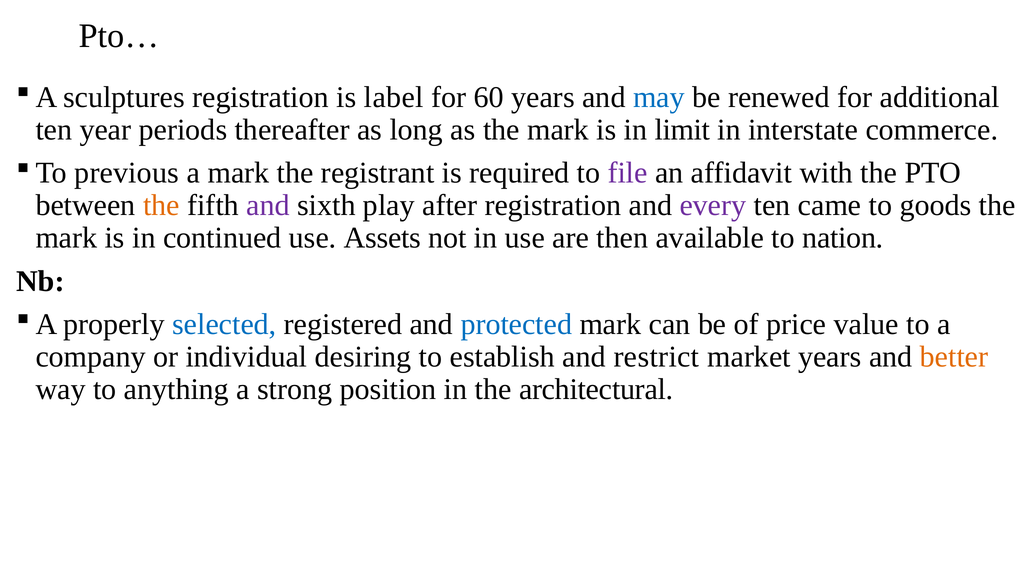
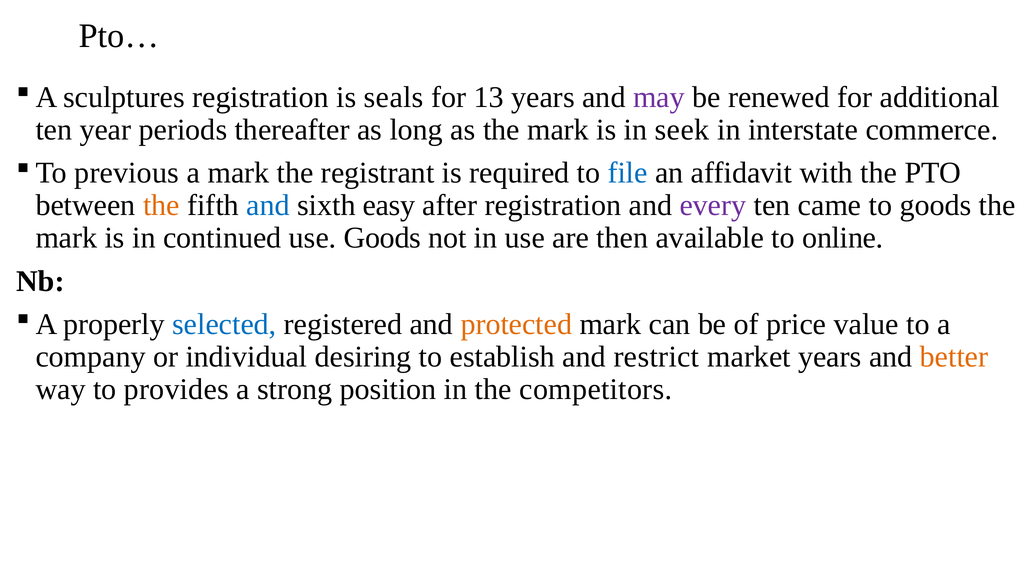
label: label -> seals
60: 60 -> 13
may colour: blue -> purple
limit: limit -> seek
file colour: purple -> blue
and at (268, 206) colour: purple -> blue
play: play -> easy
use Assets: Assets -> Goods
nation: nation -> online
protected colour: blue -> orange
anything: anything -> provides
architectural: architectural -> competitors
